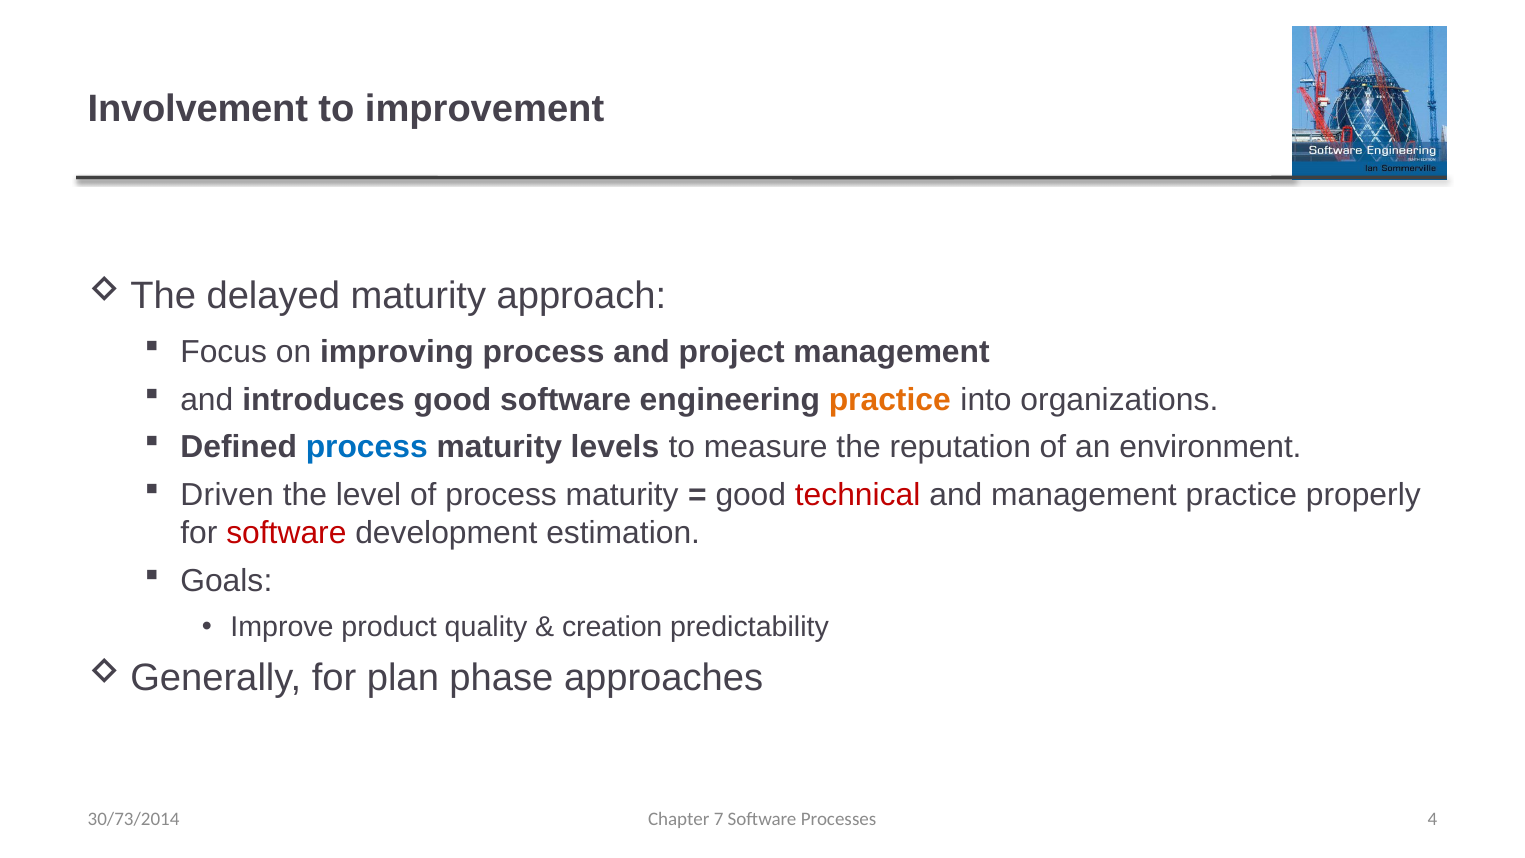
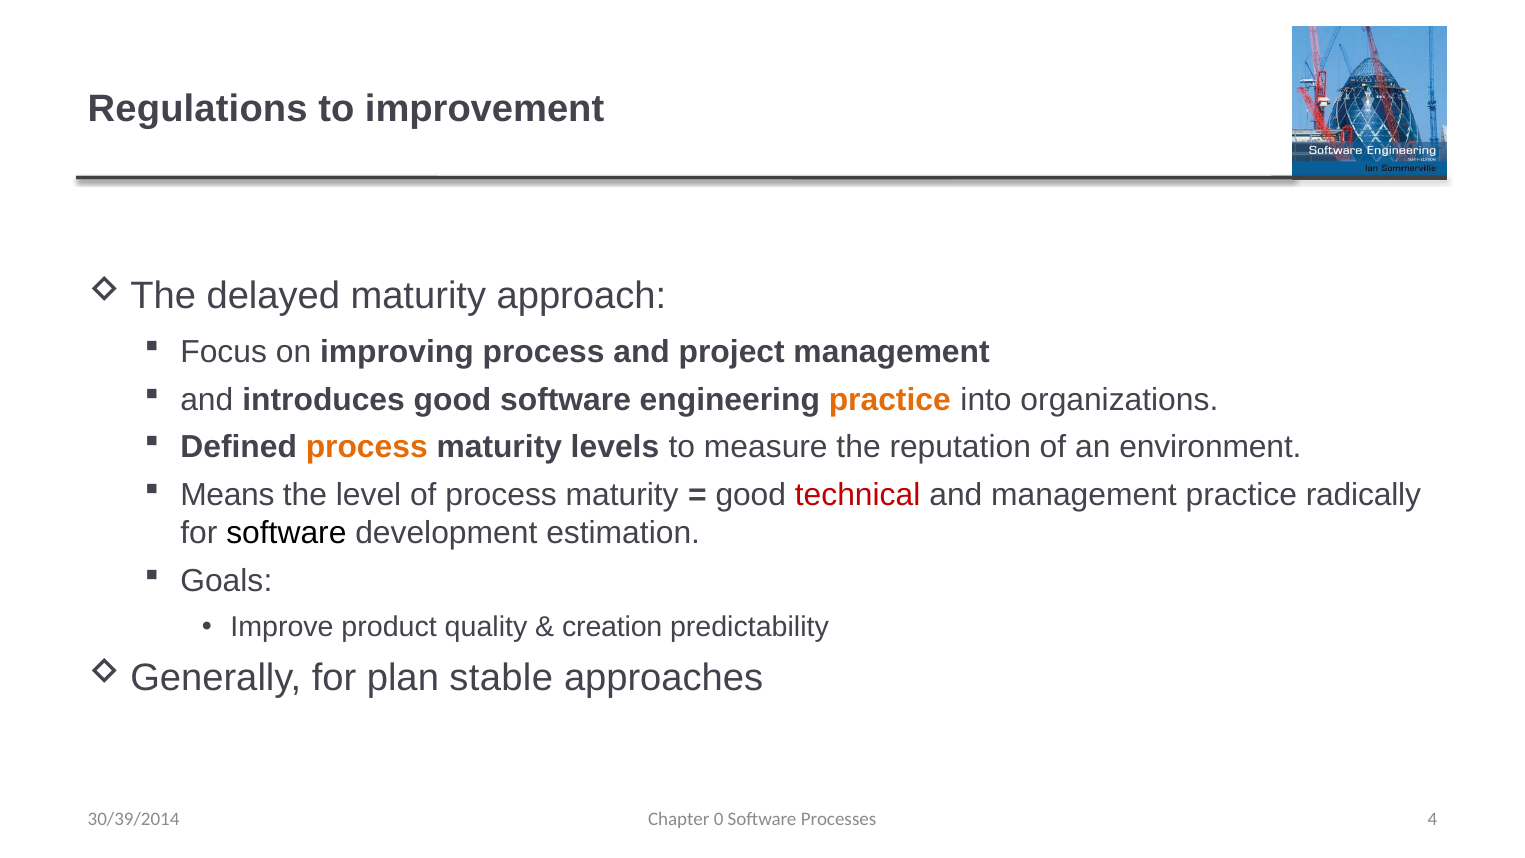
Involvement: Involvement -> Regulations
process at (367, 447) colour: blue -> orange
Driven: Driven -> Means
properly: properly -> radically
software at (286, 533) colour: red -> black
phase: phase -> stable
30/73/2014: 30/73/2014 -> 30/39/2014
7: 7 -> 0
